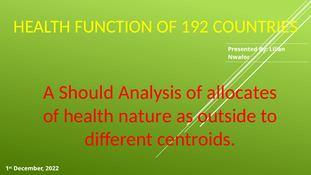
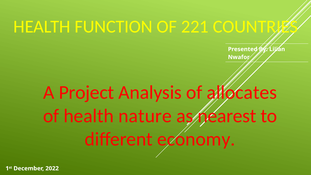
192: 192 -> 221
Should: Should -> Project
outside: outside -> nearest
centroids: centroids -> economy
